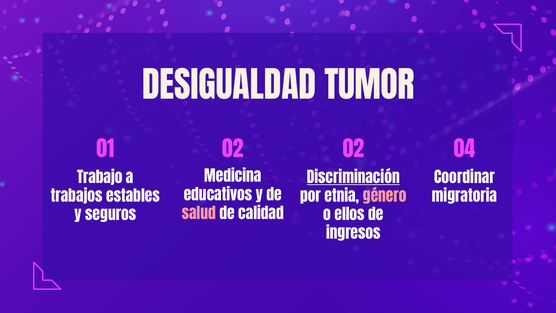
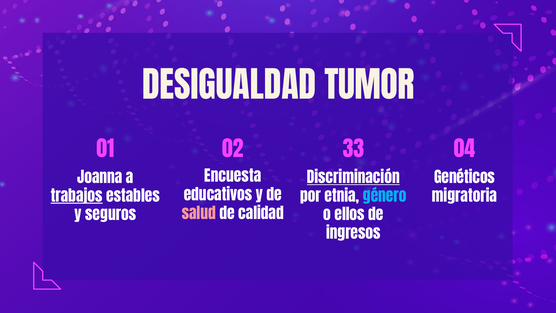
02 02: 02 -> 33
Medicina: Medicina -> Encuesta
Trabajo: Trabajo -> Joanna
Coordinar: Coordinar -> Genéticos
trabajos underline: none -> present
género colour: pink -> light blue
